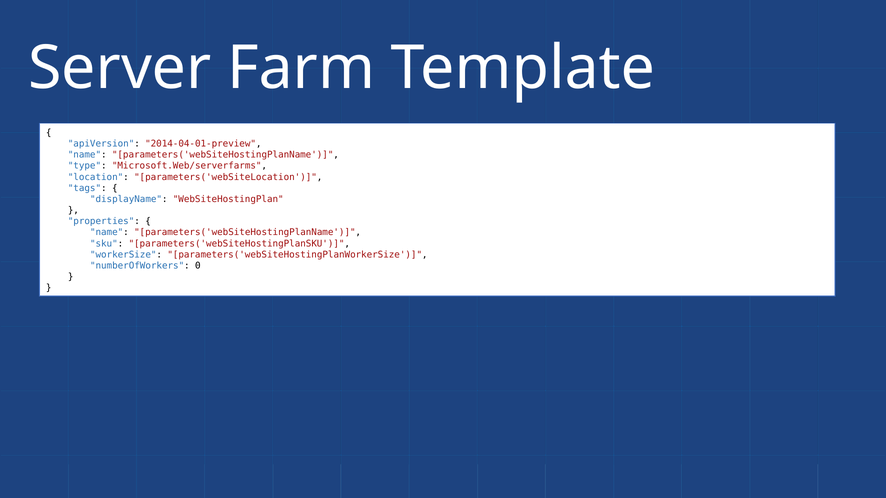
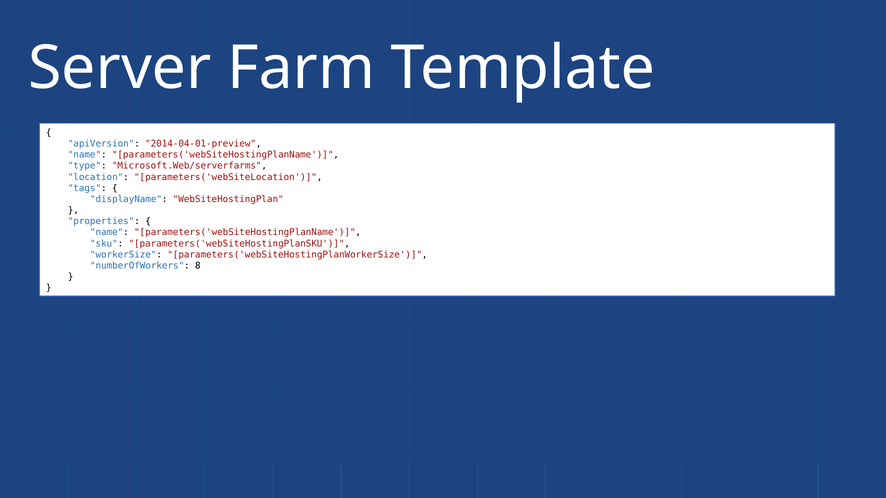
0: 0 -> 8
